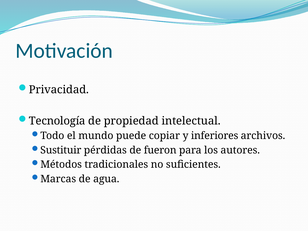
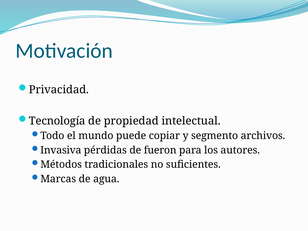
inferiores: inferiores -> segmento
Sustituir: Sustituir -> Invasiva
